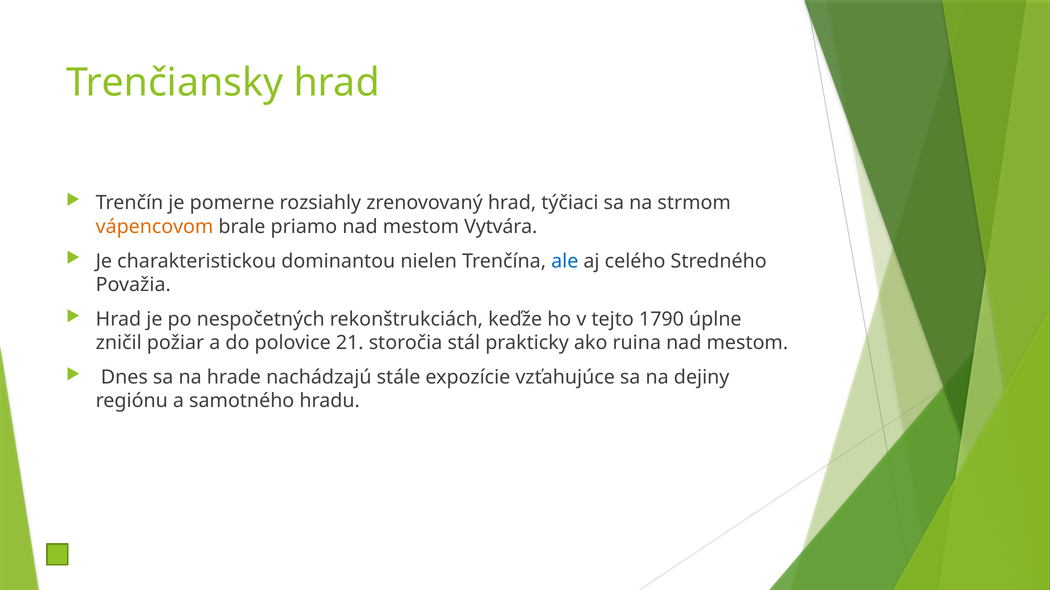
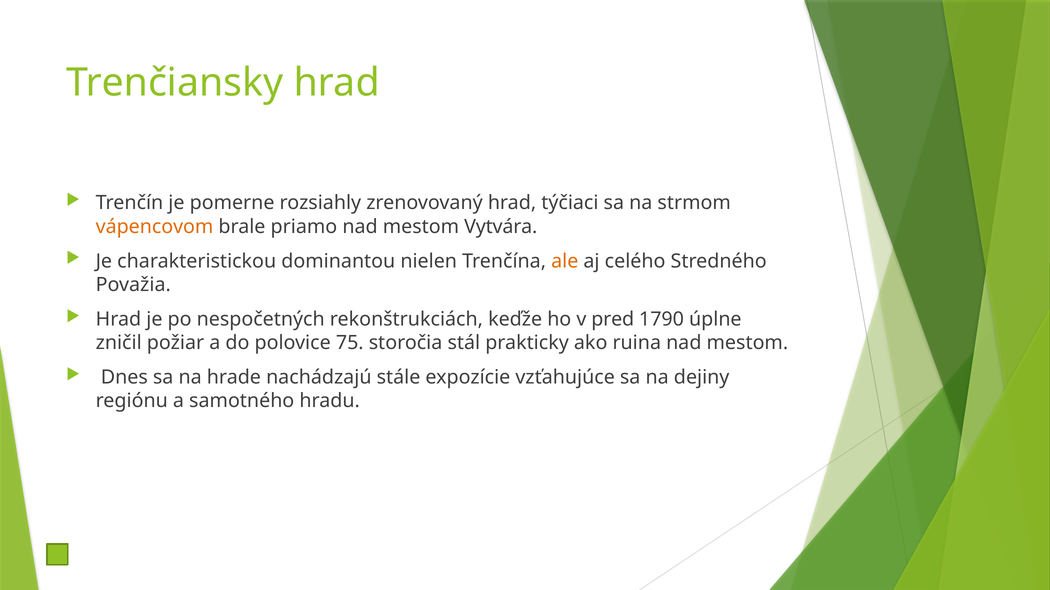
ale colour: blue -> orange
tejto: tejto -> pred
21: 21 -> 75
